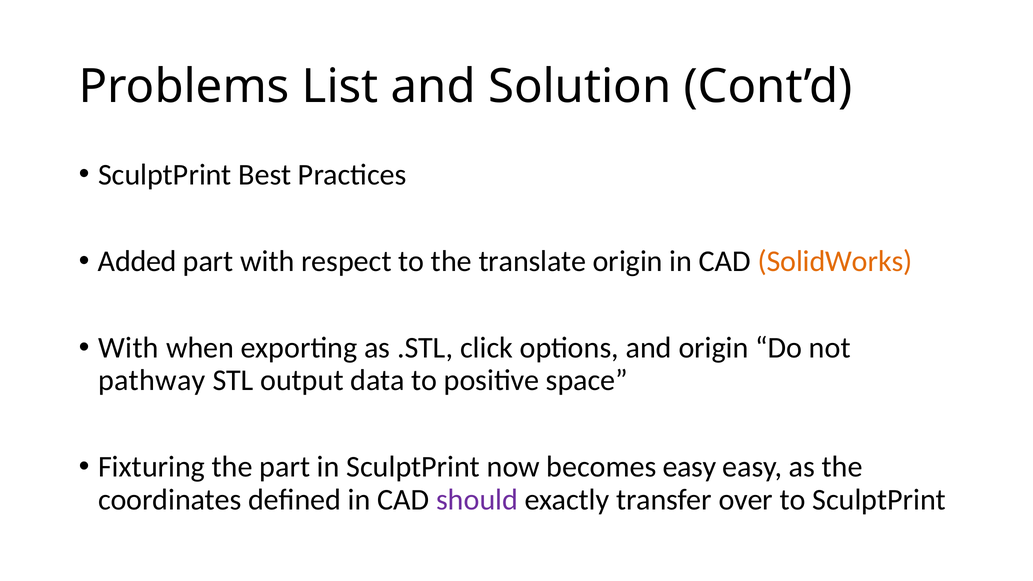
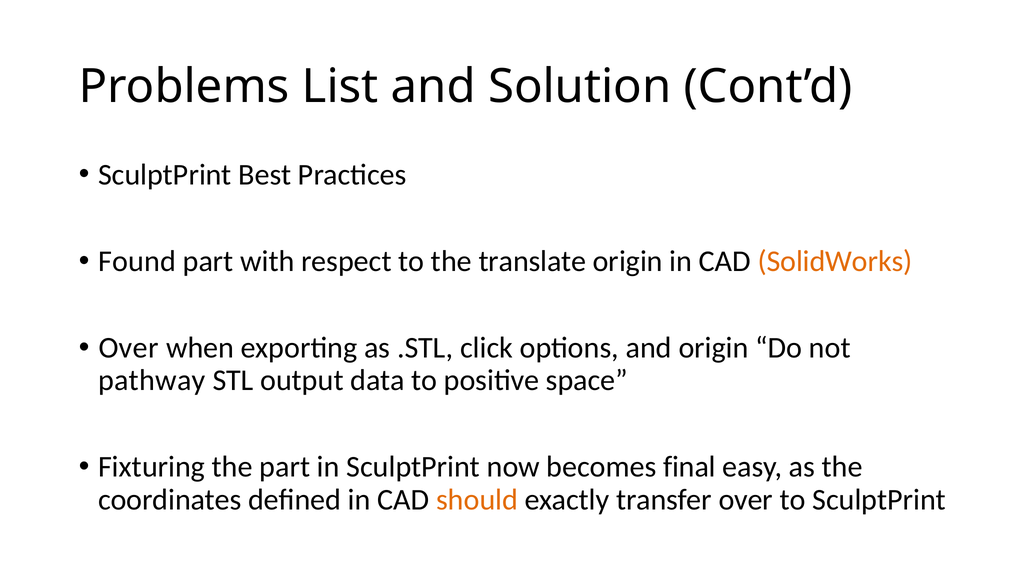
Added: Added -> Found
With at (129, 348): With -> Over
becomes easy: easy -> final
should colour: purple -> orange
